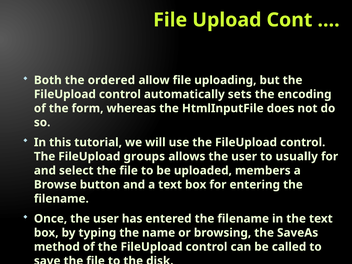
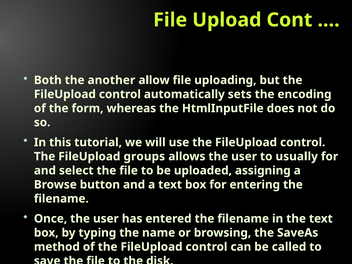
ordered: ordered -> another
members: members -> assigning
